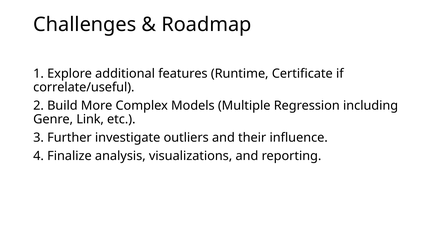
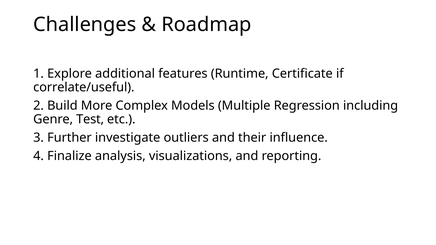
Link: Link -> Test
